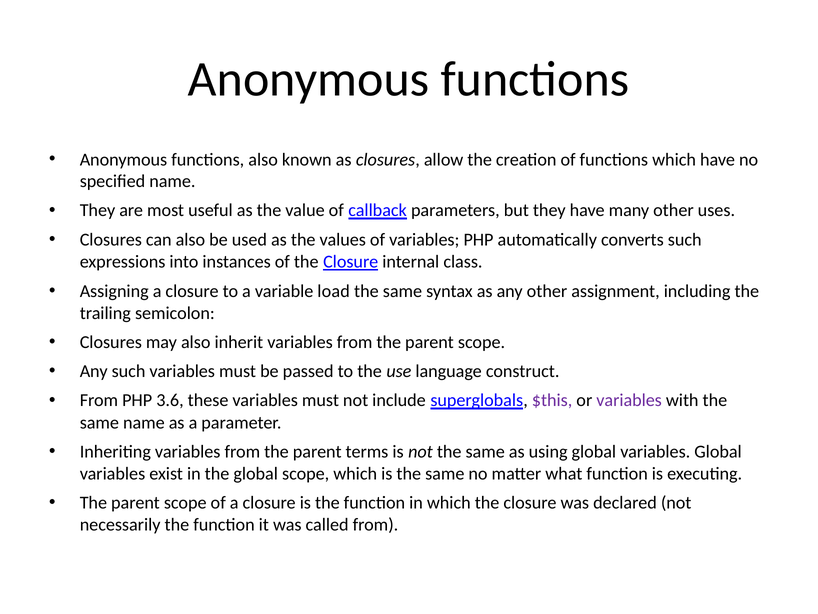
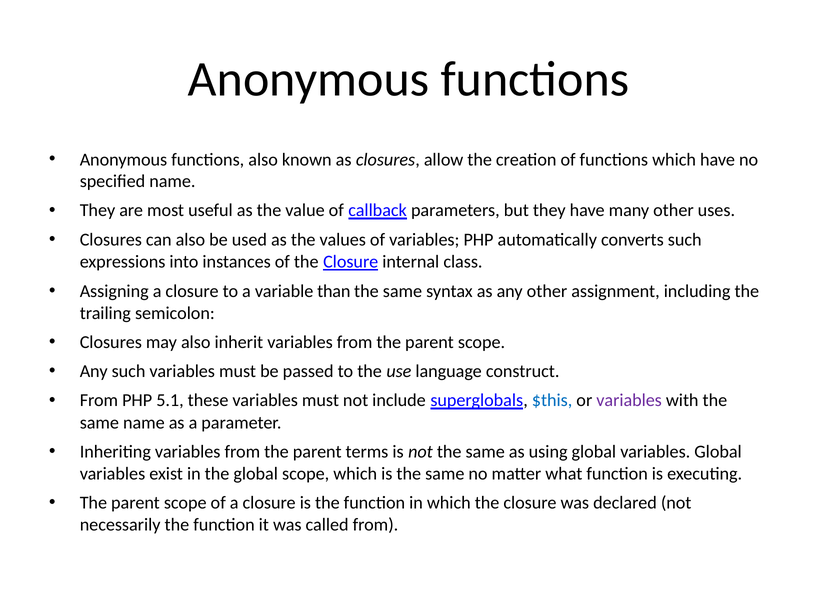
load: load -> than
3.6: 3.6 -> 5.1
$this colour: purple -> blue
